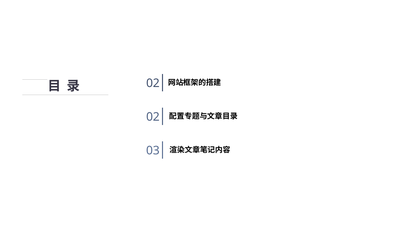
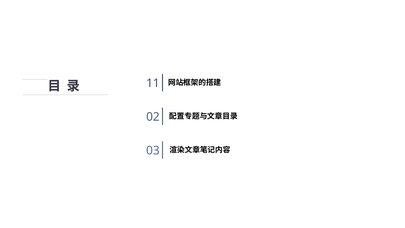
02 at (153, 83): 02 -> 11
